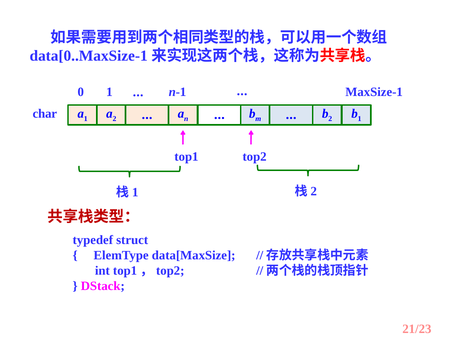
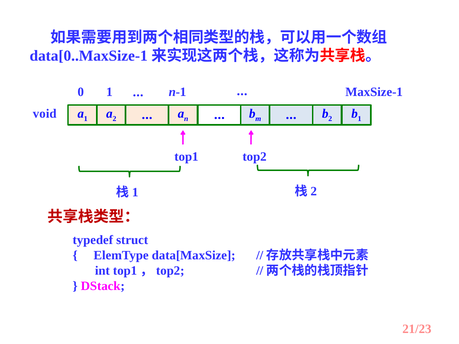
char: char -> void
